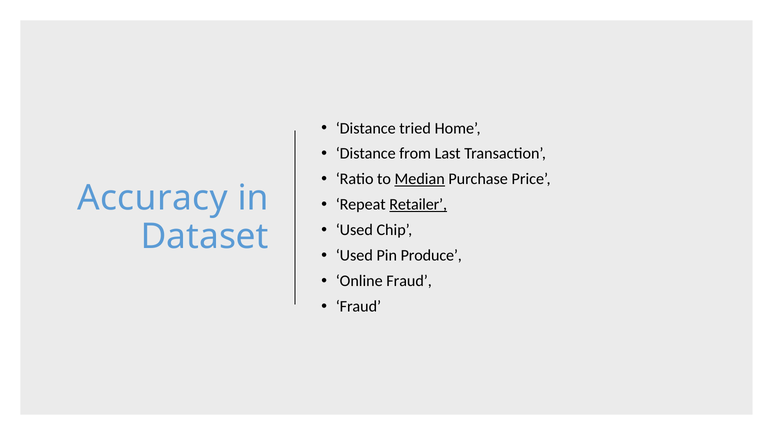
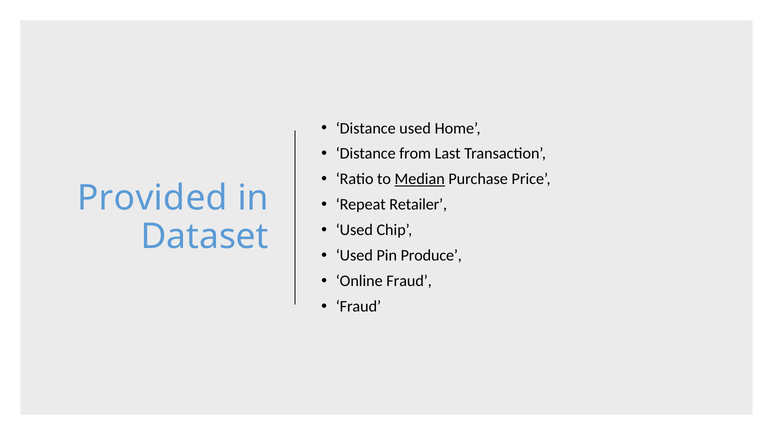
Distance tried: tried -> used
Accuracy: Accuracy -> Provided
Retailer underline: present -> none
